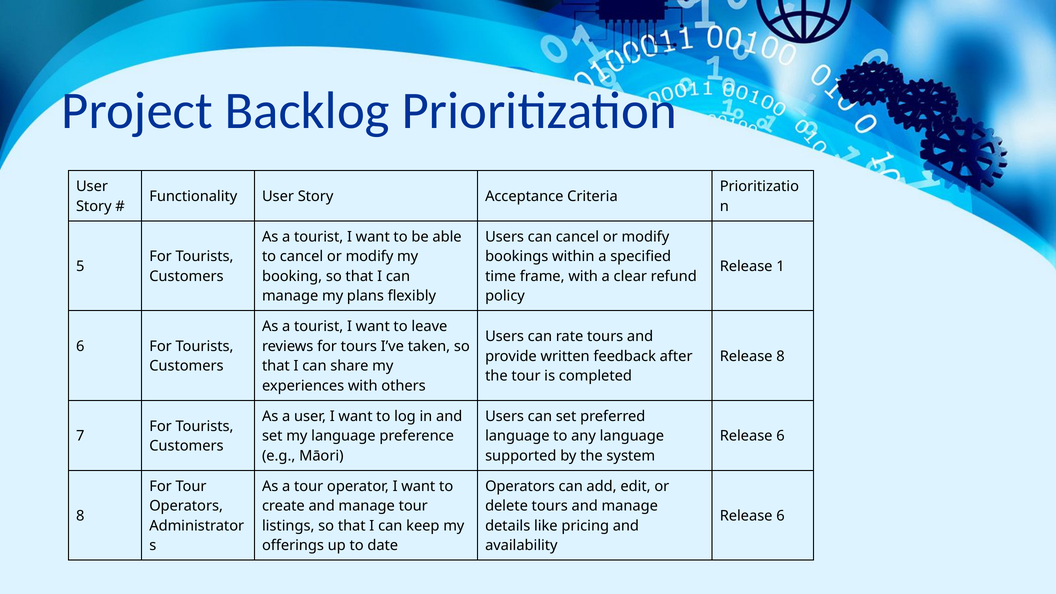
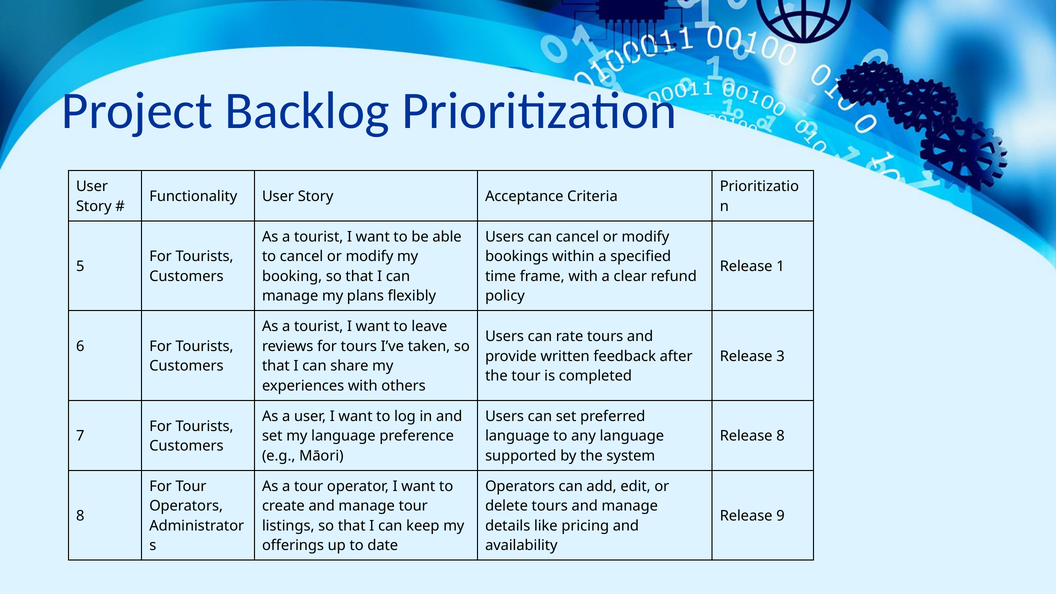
Release 8: 8 -> 3
6 at (780, 436): 6 -> 8
6 at (780, 516): 6 -> 9
